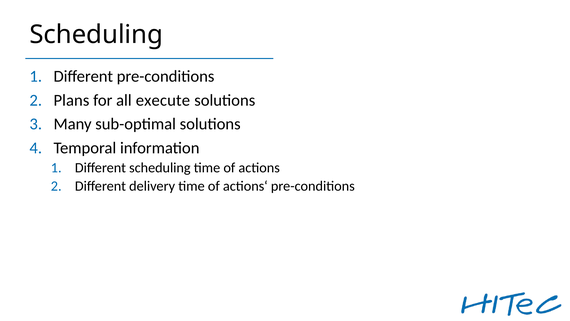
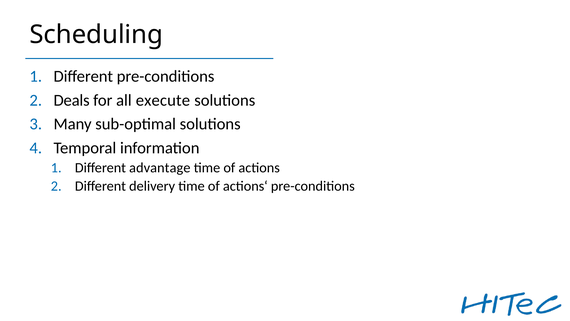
Plans: Plans -> Deals
Different scheduling: scheduling -> advantage
